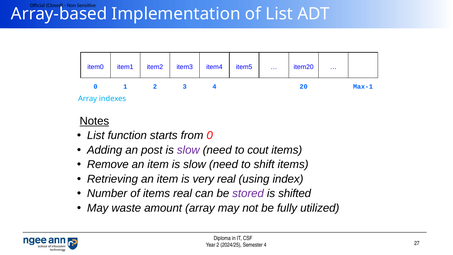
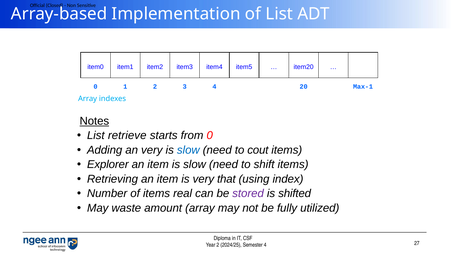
function: function -> retrieve
an post: post -> very
slow at (188, 150) colour: purple -> blue
Remove: Remove -> Explorer
very real: real -> that
